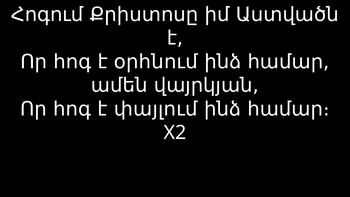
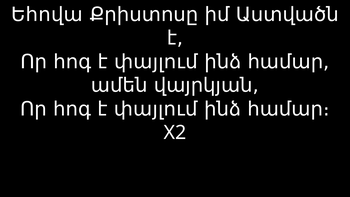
Հոգում: Հոգում -> Եհովա
օրհնում at (156, 62): օրհնում -> փայլում
